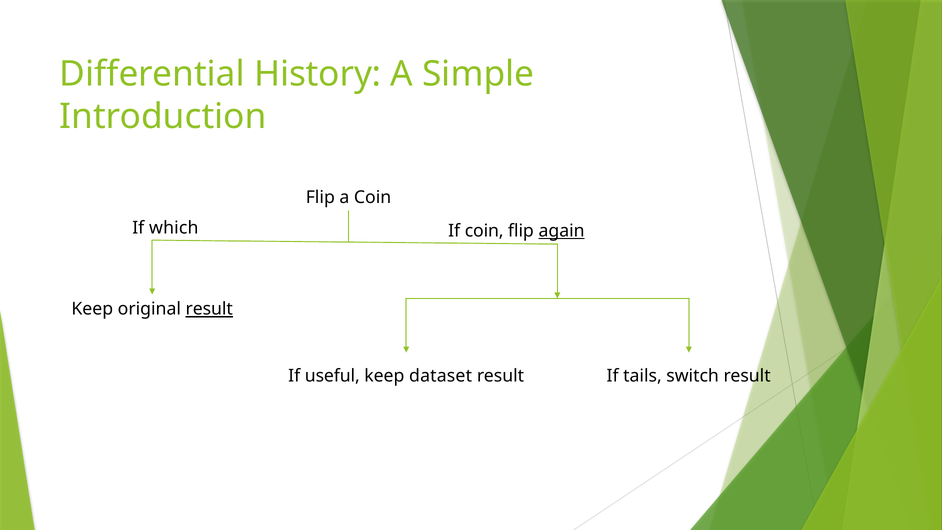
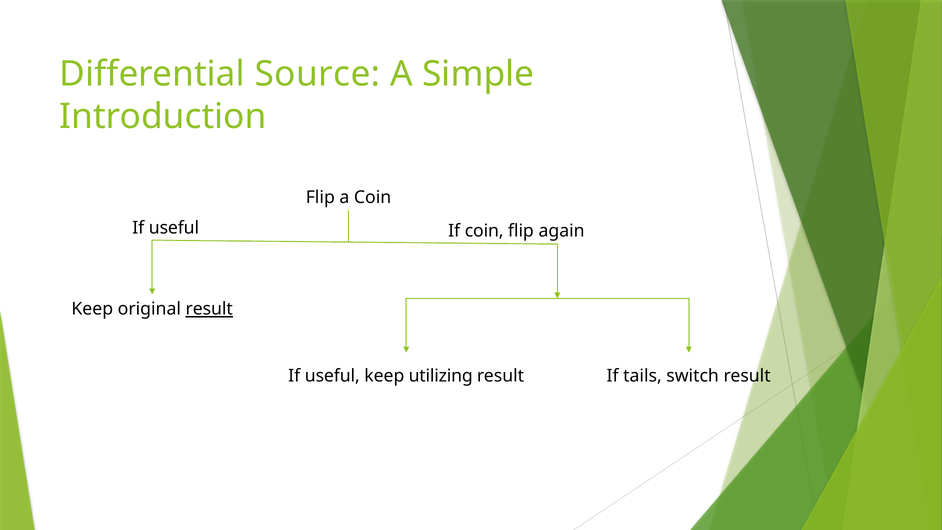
History: History -> Source
which at (174, 228): which -> useful
again underline: present -> none
dataset: dataset -> utilizing
